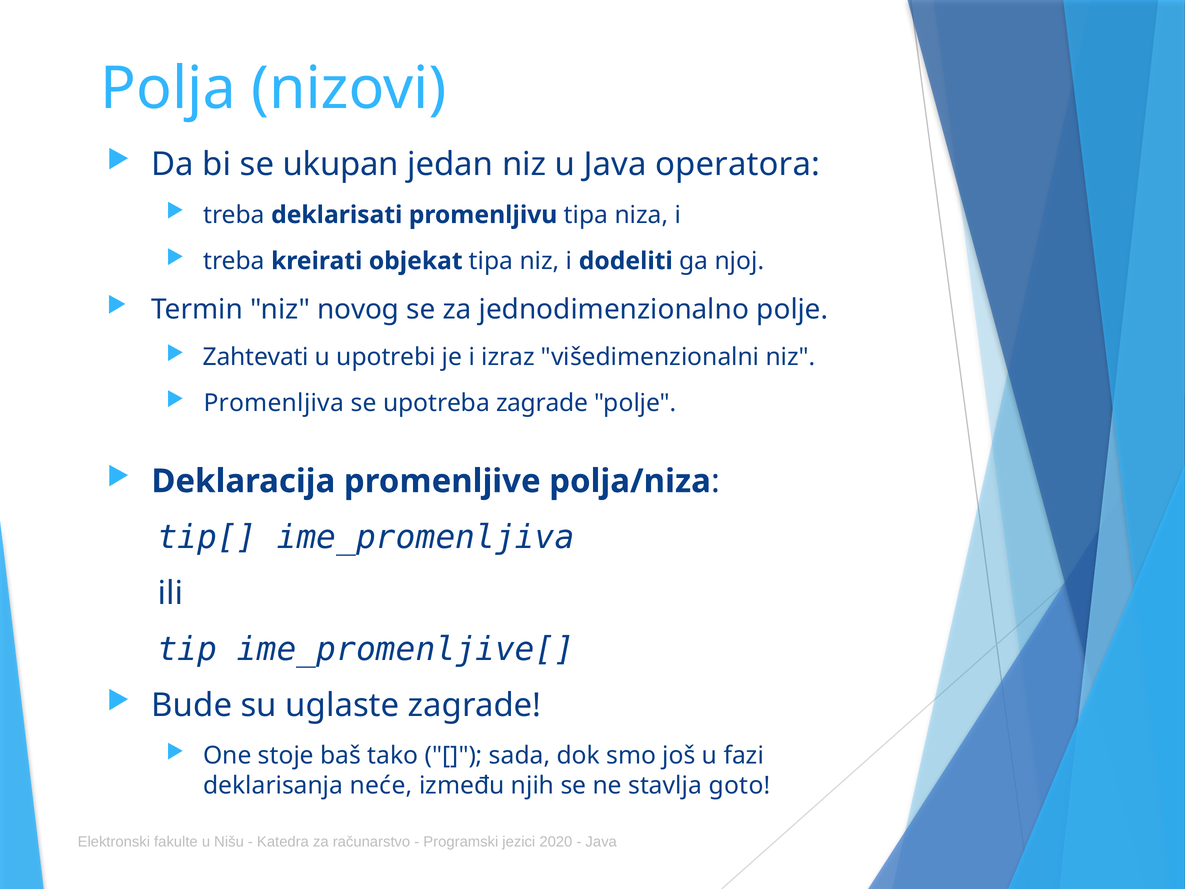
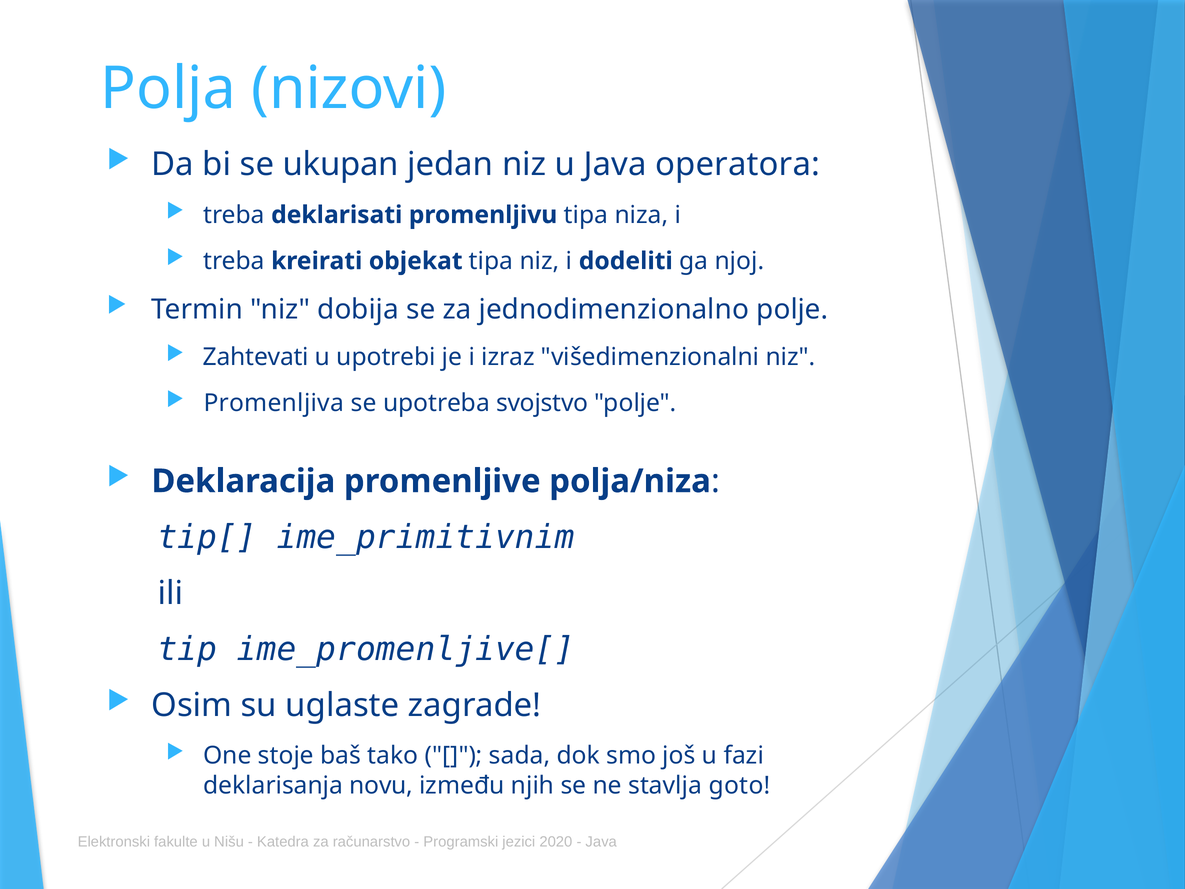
novog: novog -> dobija
upotreba zagrade: zagrade -> svojstvo
ime_promenljiva: ime_promenljiva -> ime_primitivnim
Bude: Bude -> Osim
neće: neće -> novu
